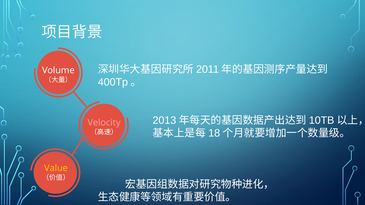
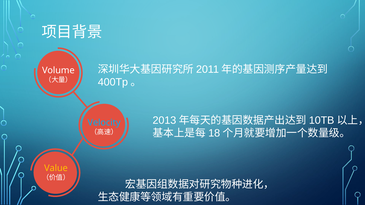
Velocity colour: pink -> light blue
